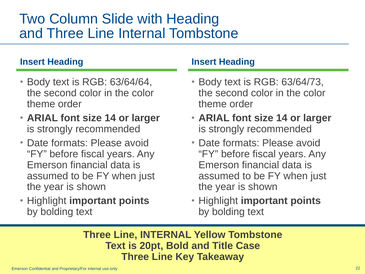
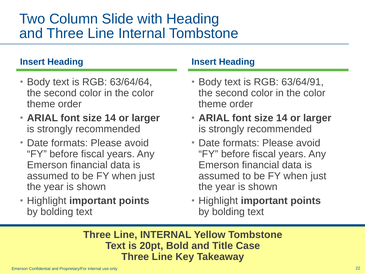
63/64/73: 63/64/73 -> 63/64/91
